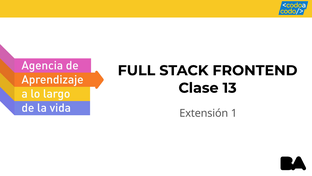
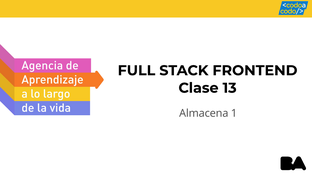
Extensión: Extensión -> Almacena
